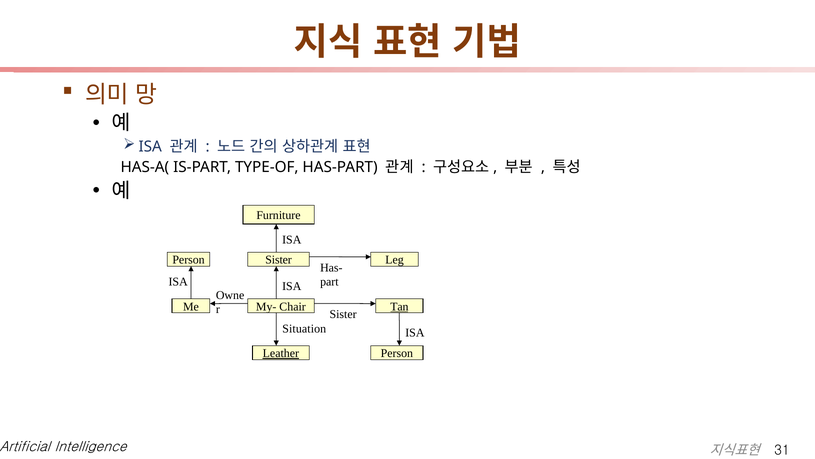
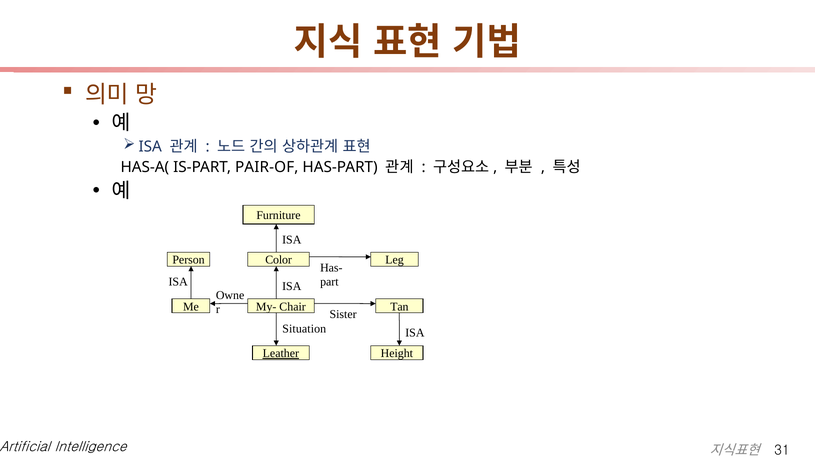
TYPE-OF: TYPE-OF -> PAIR-OF
Sister at (279, 260): Sister -> Color
Tan underline: present -> none
Person at (397, 353): Person -> Height
